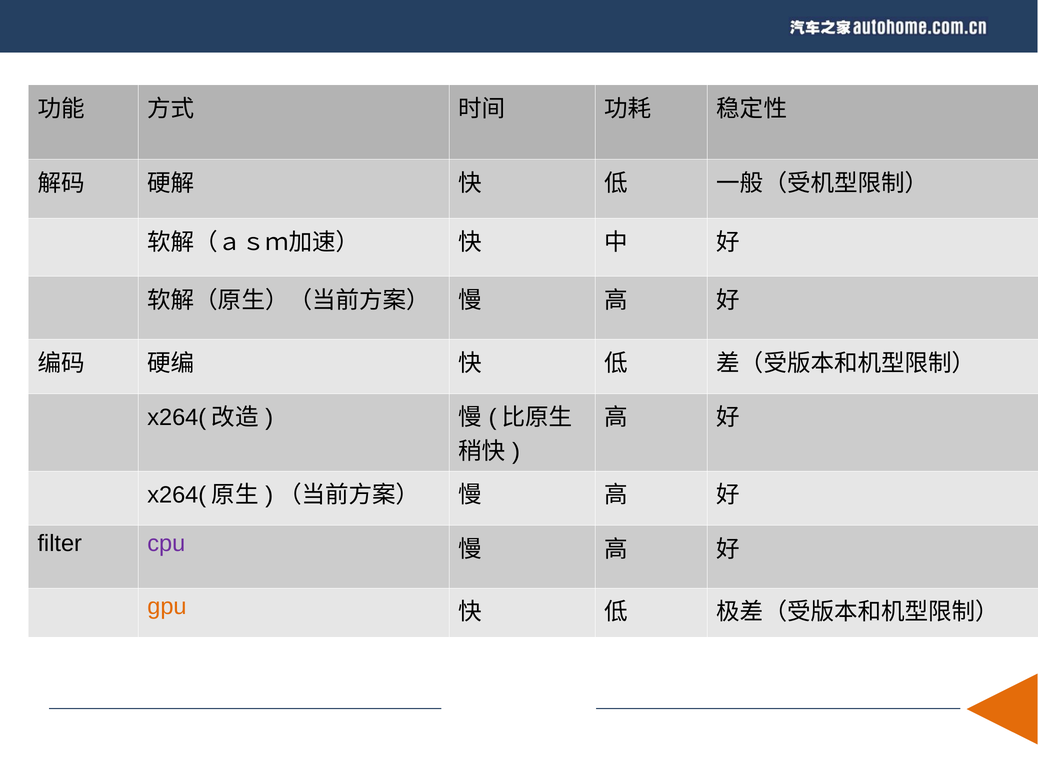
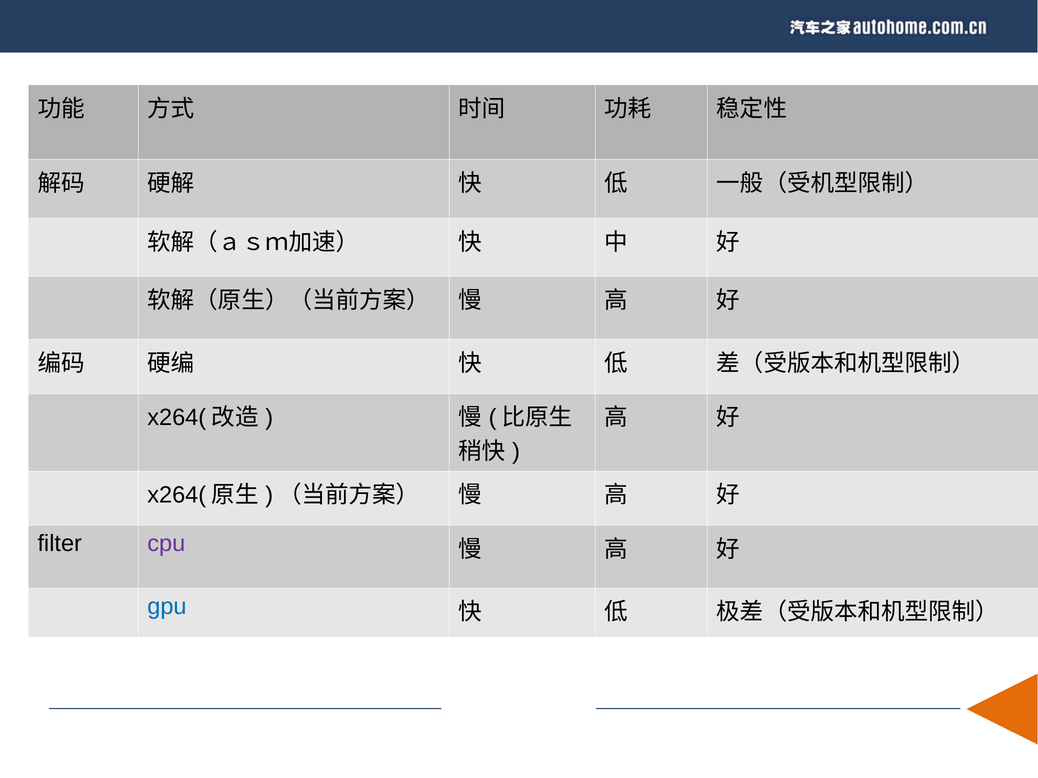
gpu colour: orange -> blue
